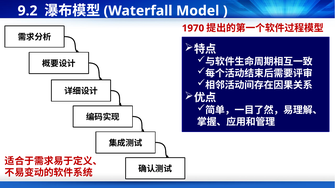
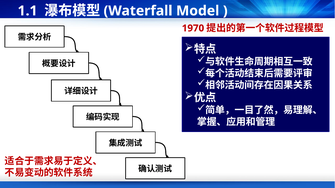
9.2: 9.2 -> 1.1
